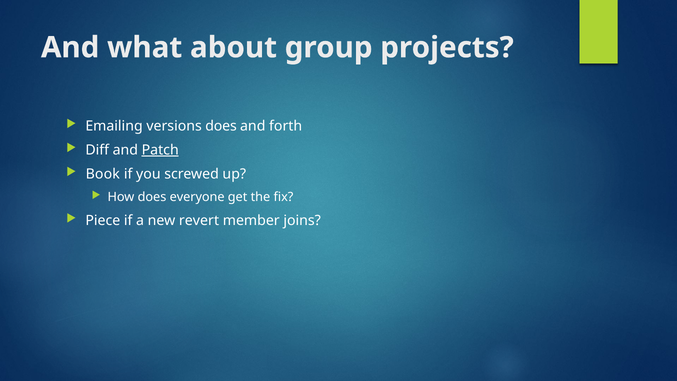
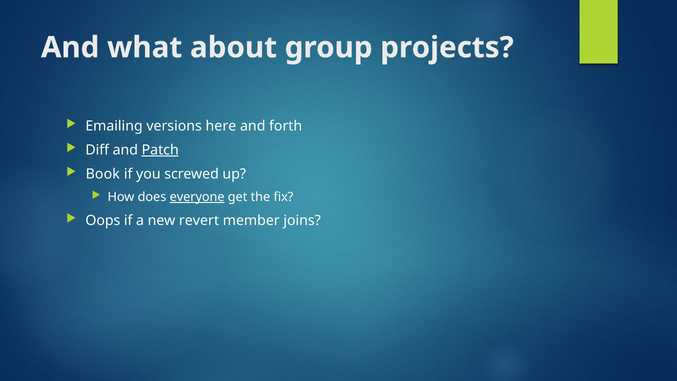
versions does: does -> here
everyone underline: none -> present
Piece: Piece -> Oops
